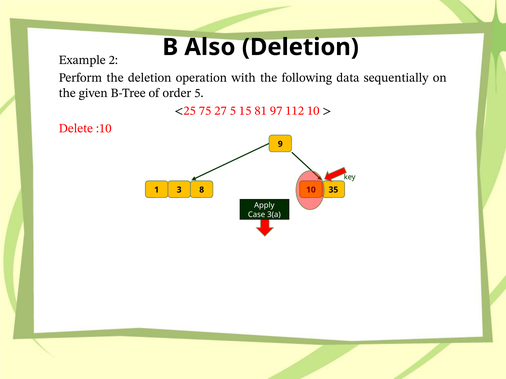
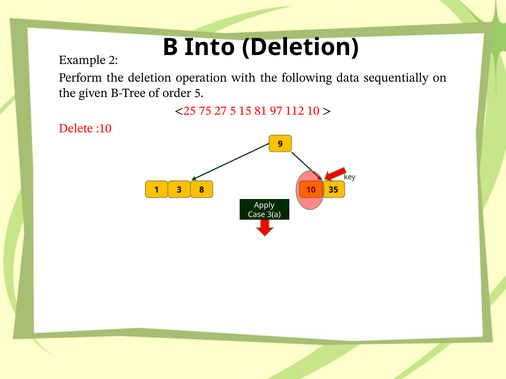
Also: Also -> Into
